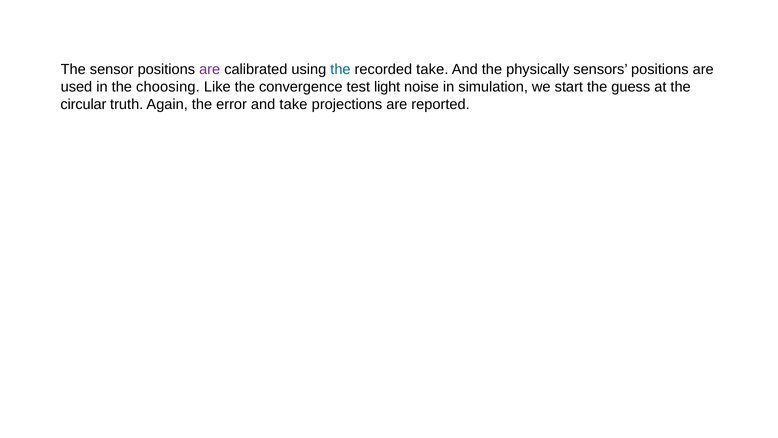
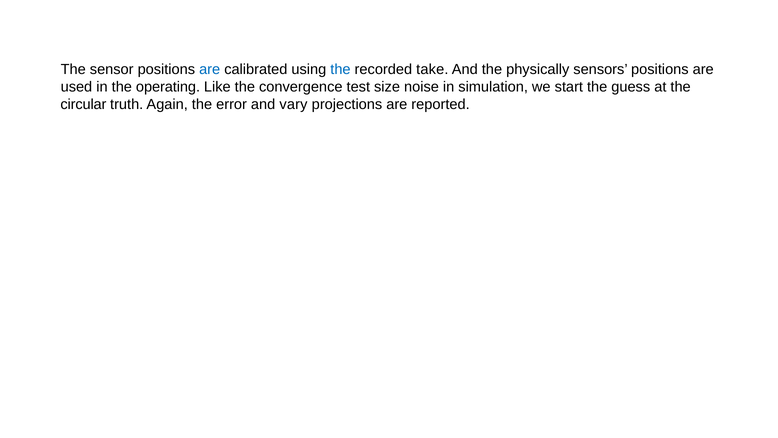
are at (210, 69) colour: purple -> blue
choosing: choosing -> operating
light: light -> size
and take: take -> vary
